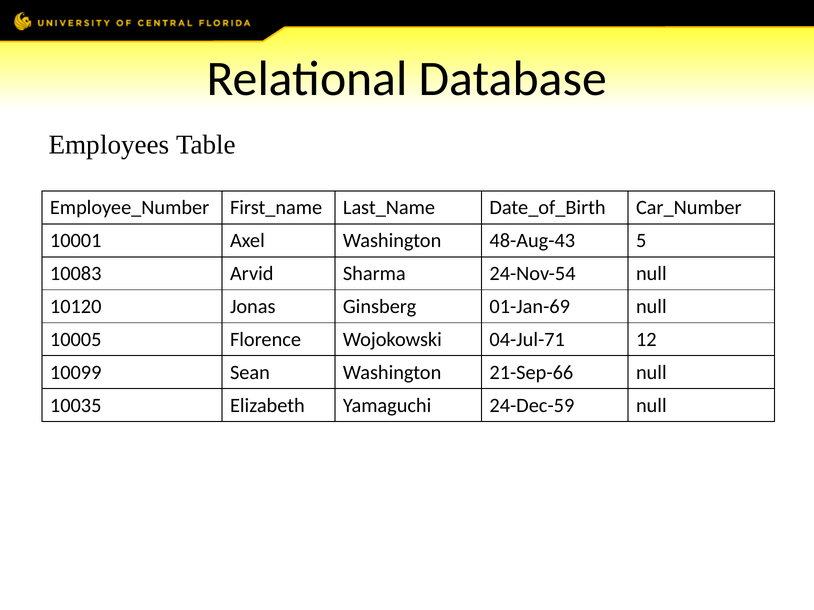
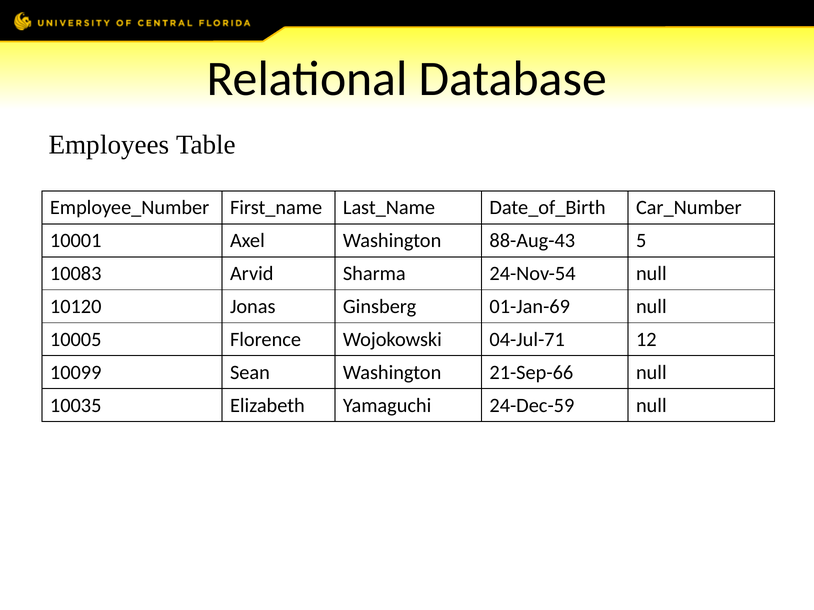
48-Aug-43: 48-Aug-43 -> 88-Aug-43
